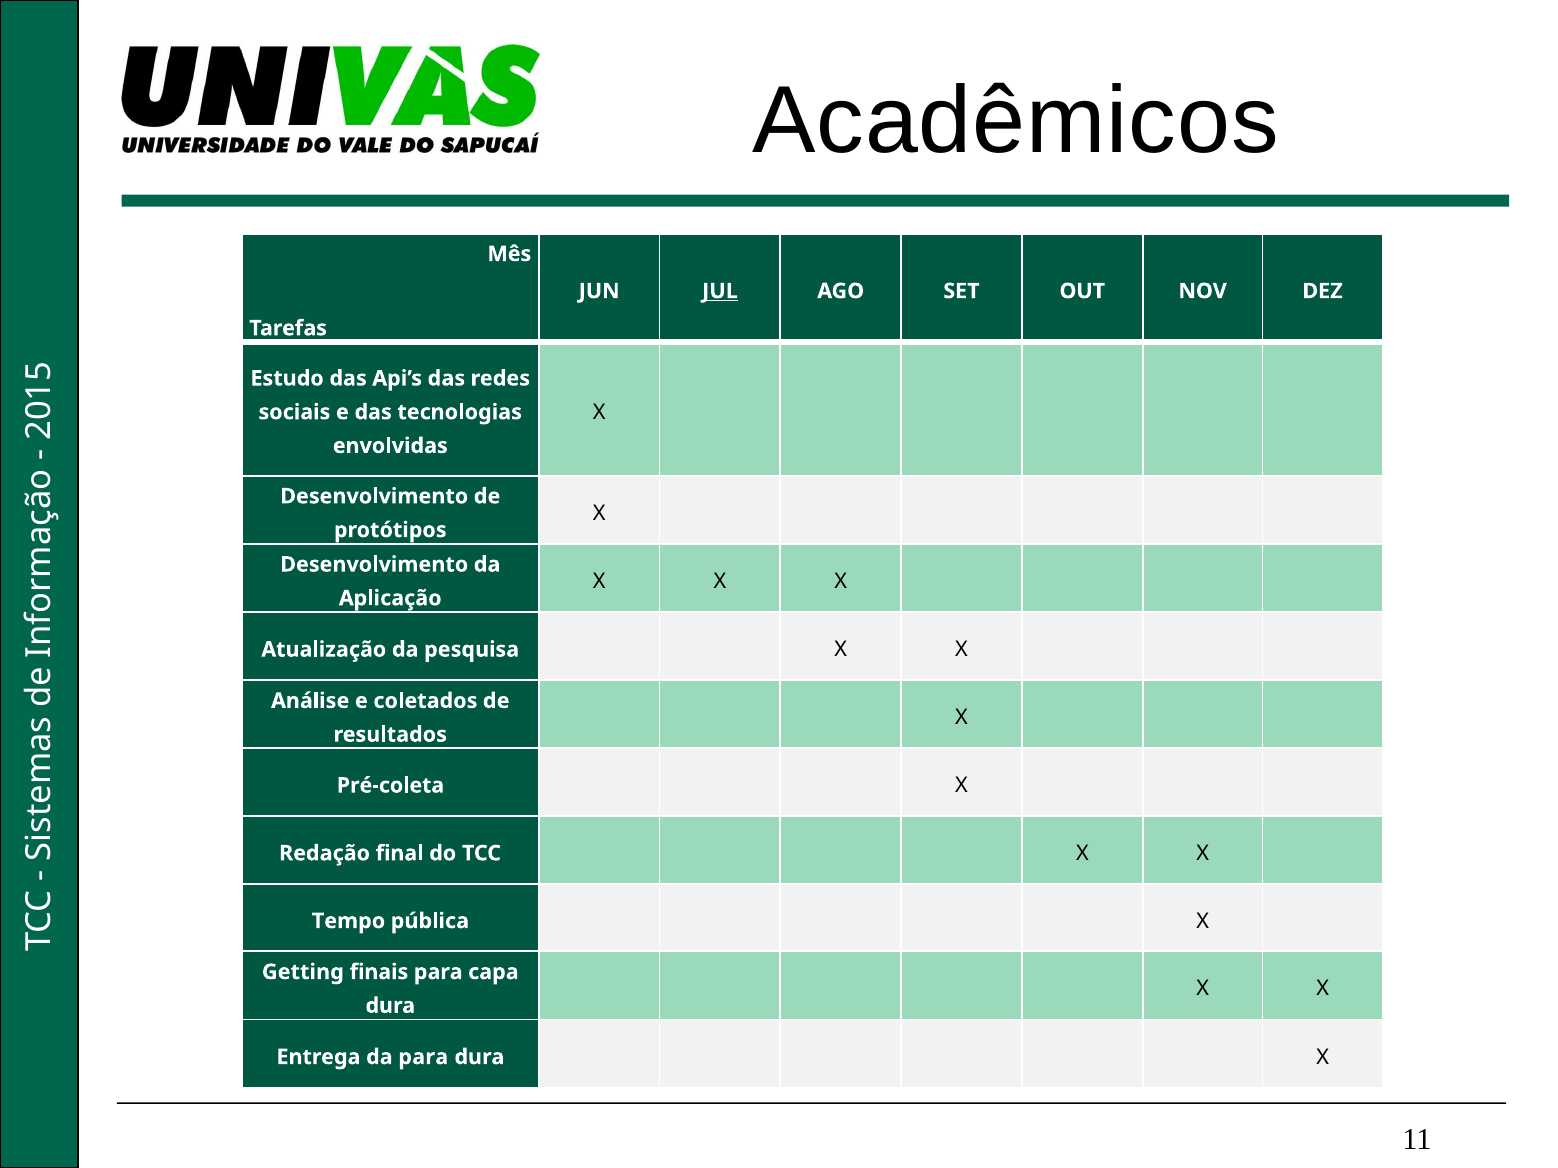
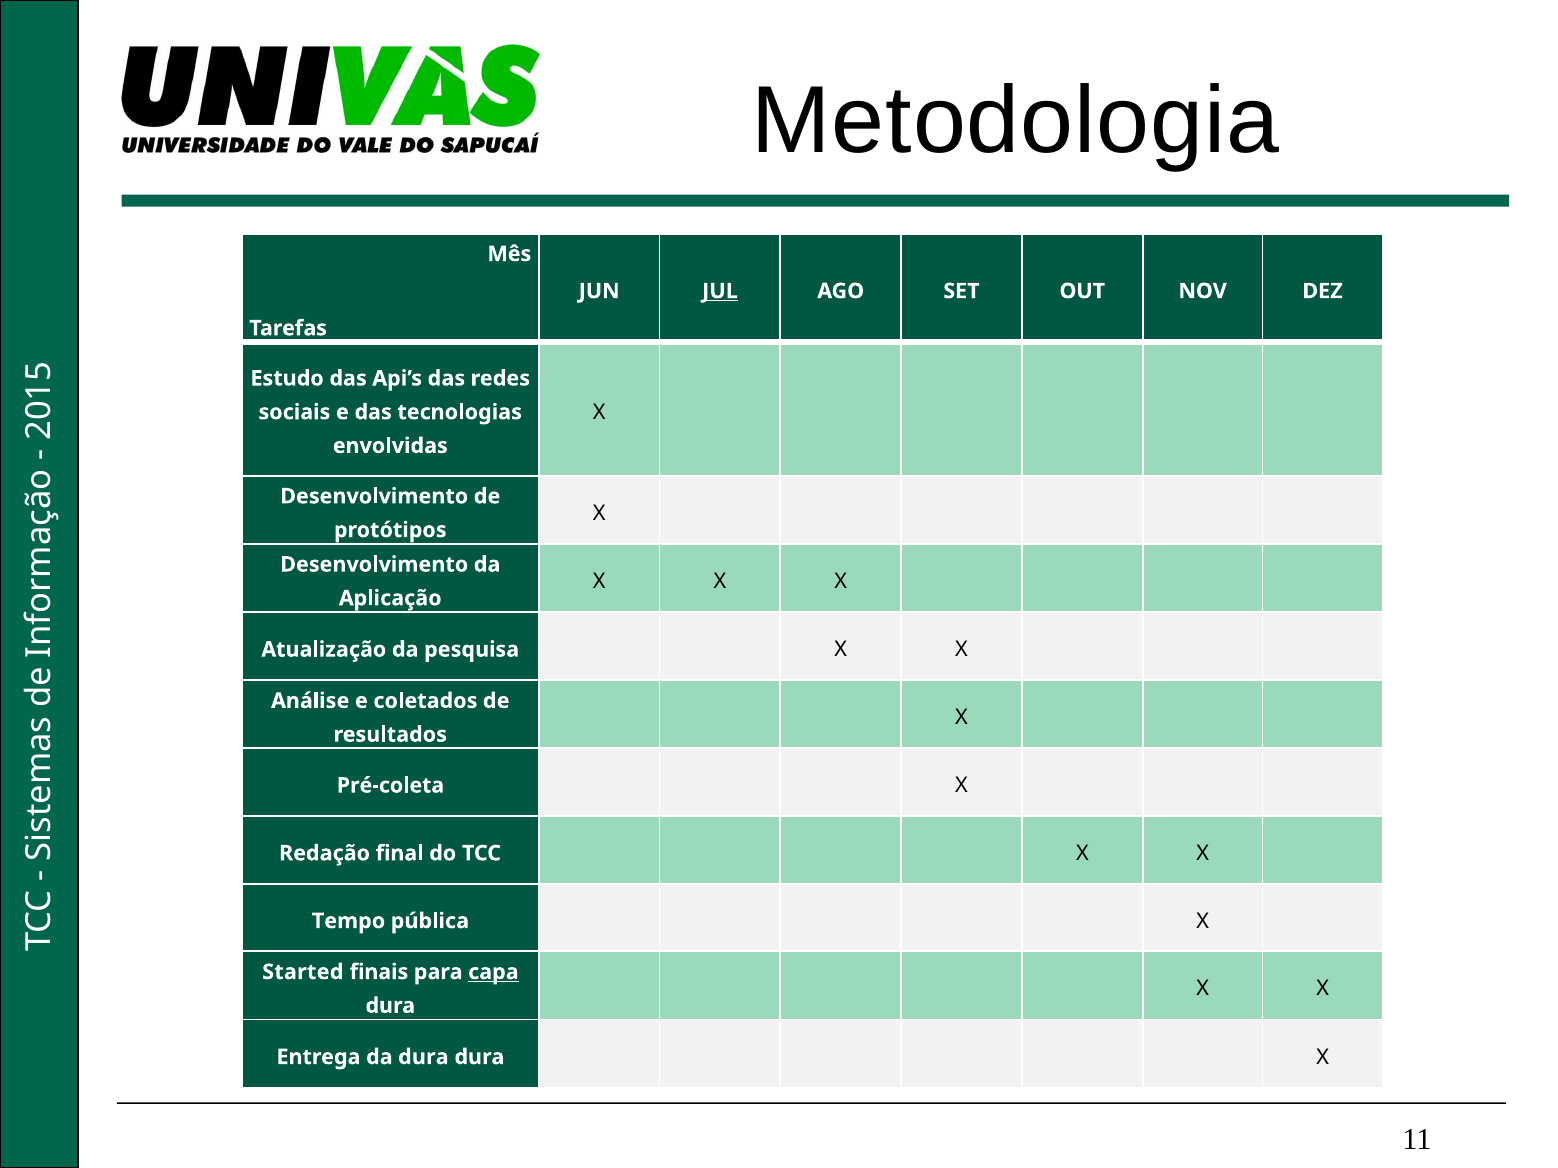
Acadêmicos: Acadêmicos -> Metodologia
Getting: Getting -> Started
capa underline: none -> present
da para: para -> dura
